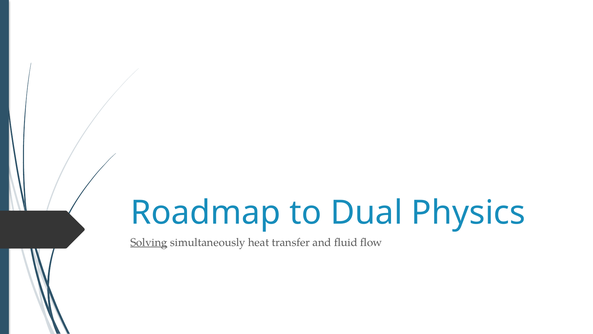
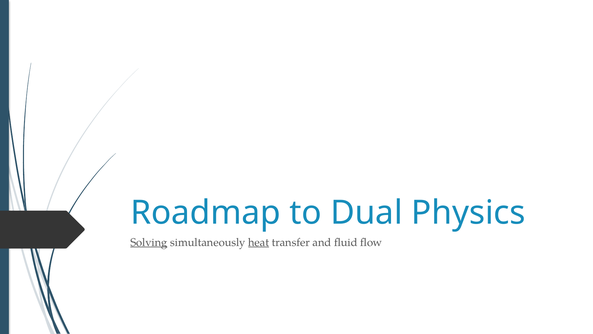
heat underline: none -> present
